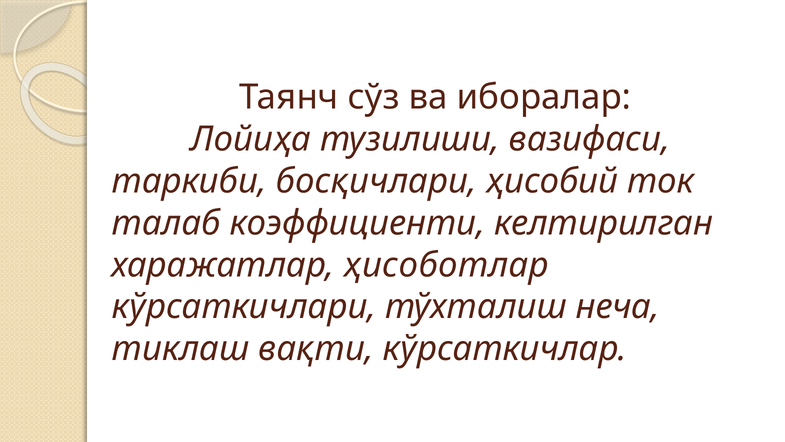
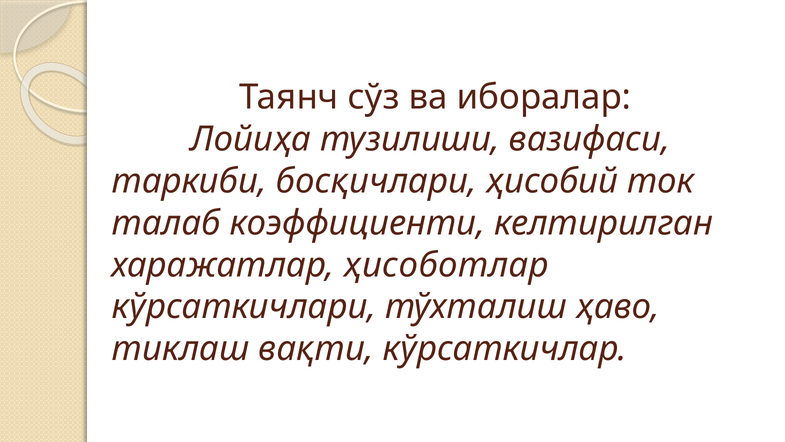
неча: неча -> ҳаво
